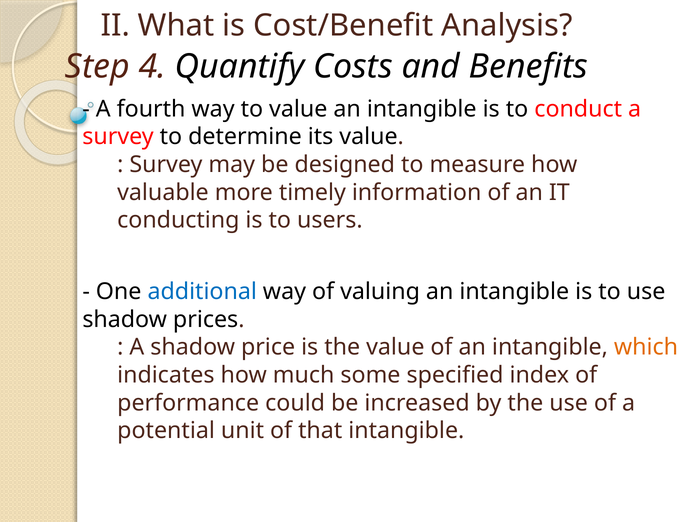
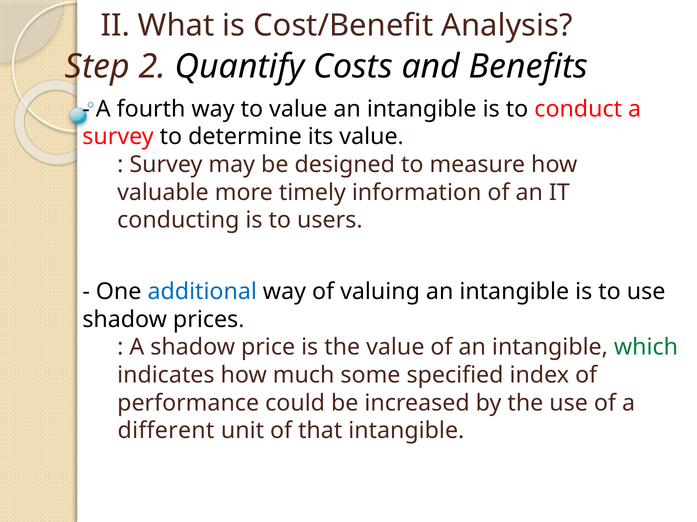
4: 4 -> 2
which colour: orange -> green
potential: potential -> different
